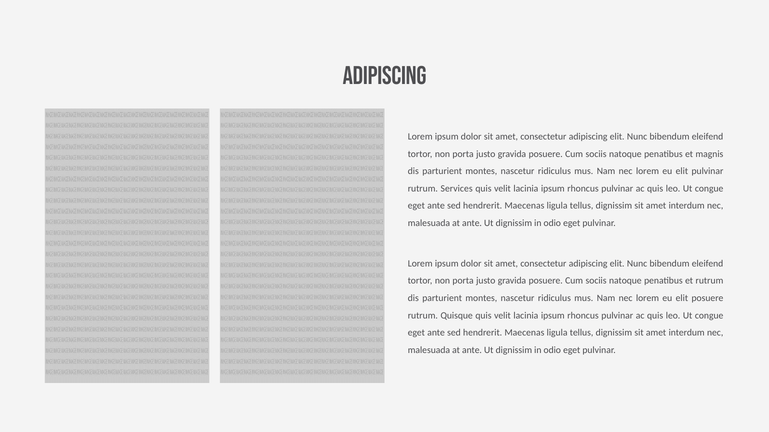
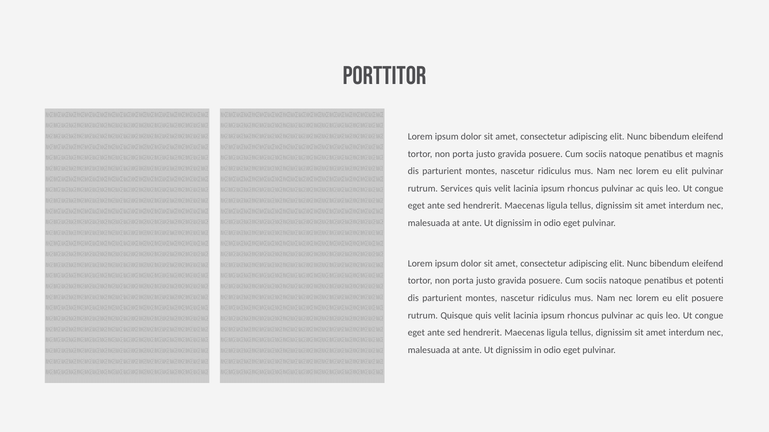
adipiscing at (385, 76): adipiscing -> porttitor
et rutrum: rutrum -> potenti
